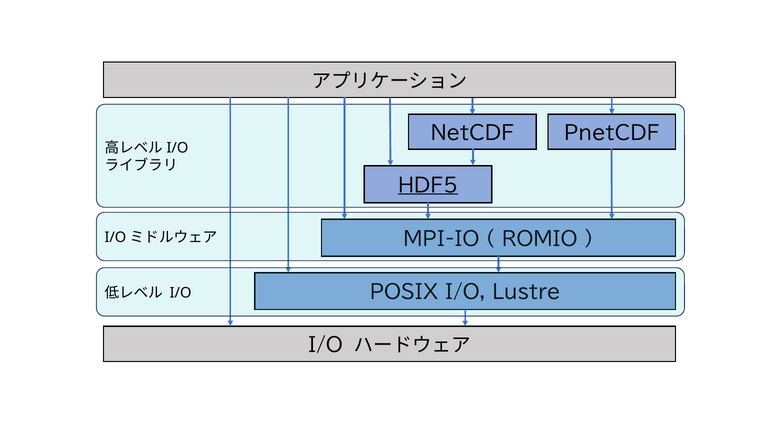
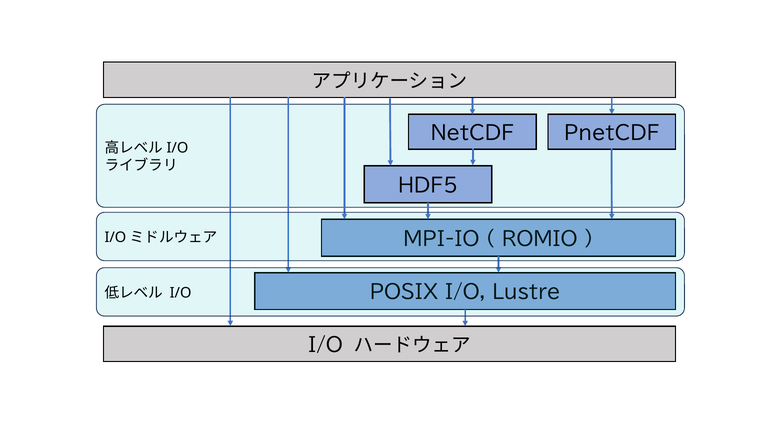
HDF5 underline: present -> none
